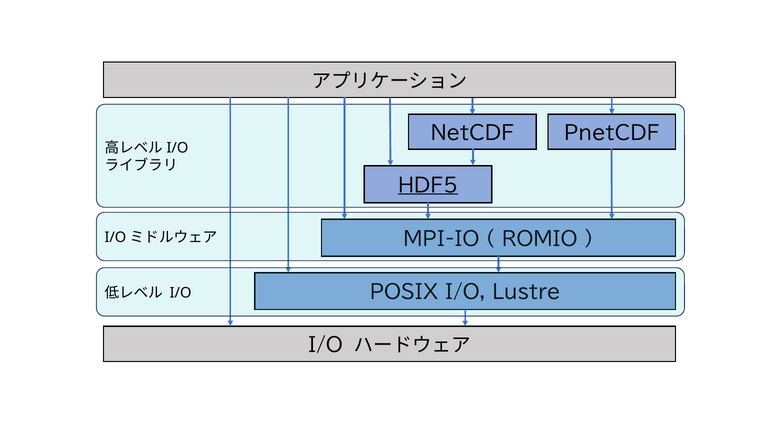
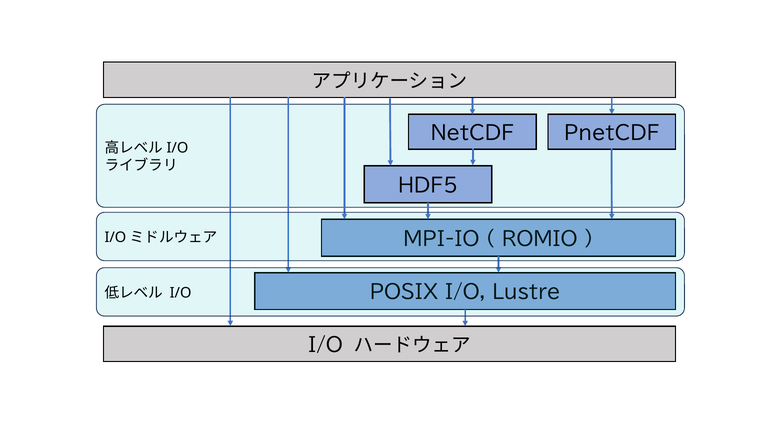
HDF5 underline: present -> none
